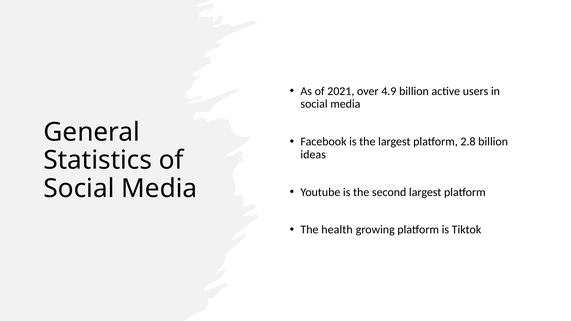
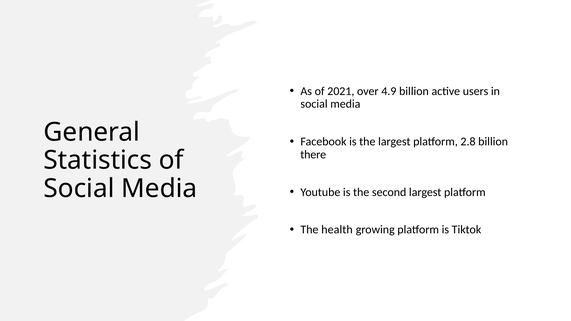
ideas: ideas -> there
